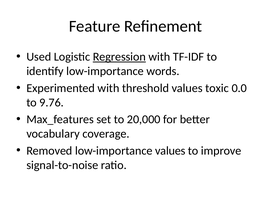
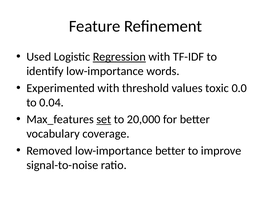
9.76: 9.76 -> 0.04
set underline: none -> present
low-importance values: values -> better
